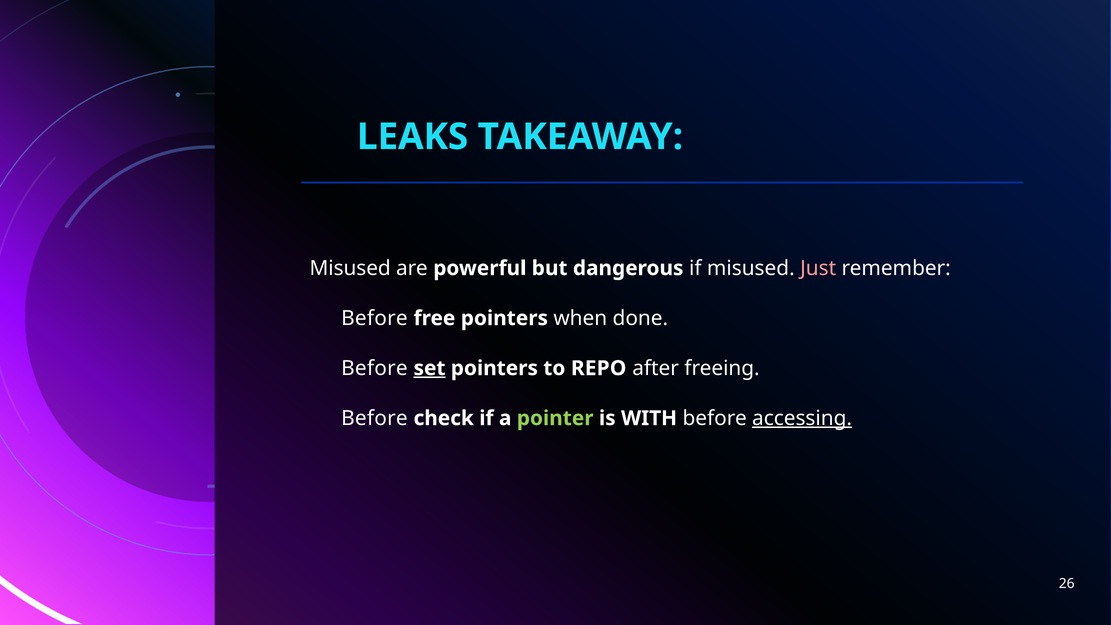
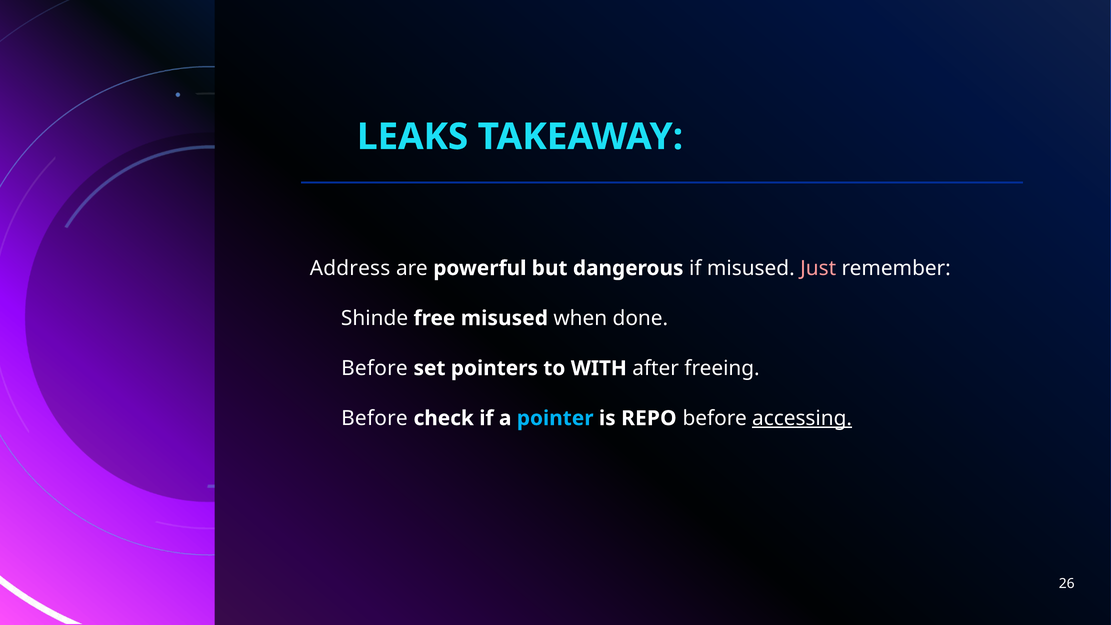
Misused at (350, 268): Misused -> Address
free pointers: pointers -> misused
Before at (374, 318): Before -> Shinde
set underline: present -> none
REPO: REPO -> WITH
pointer colour: light green -> light blue
WITH: WITH -> REPO
